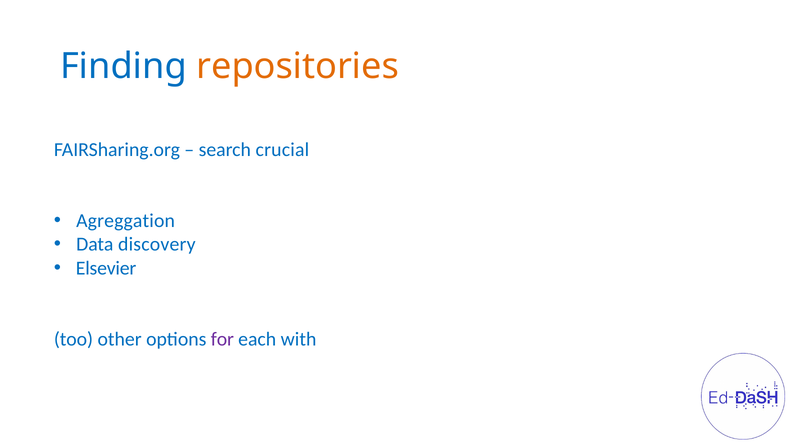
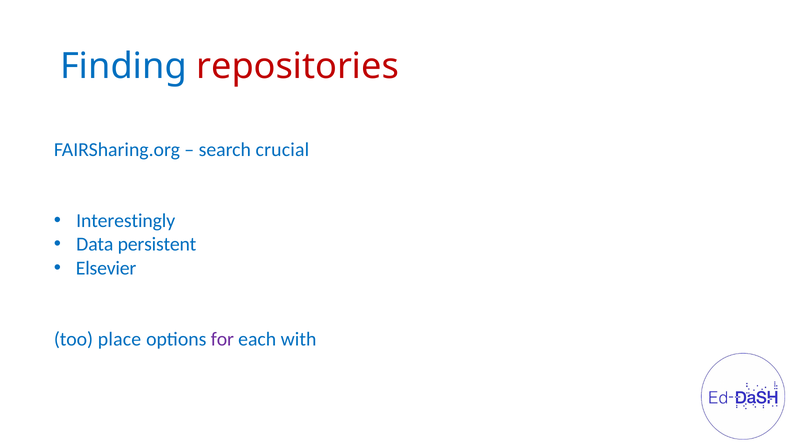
repositories colour: orange -> red
Agreggation: Agreggation -> Interestingly
discovery: discovery -> persistent
other: other -> place
